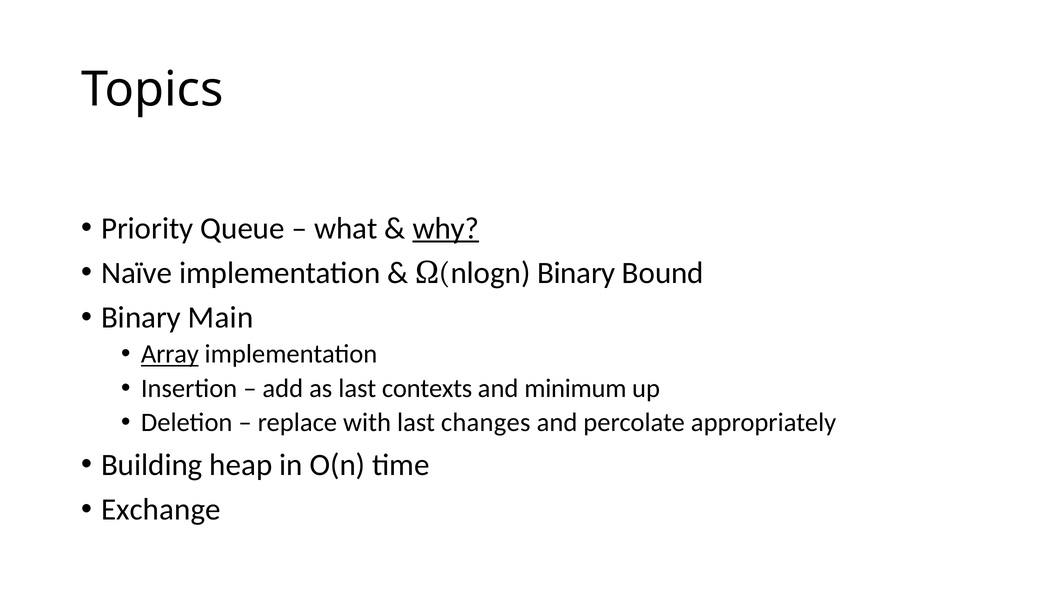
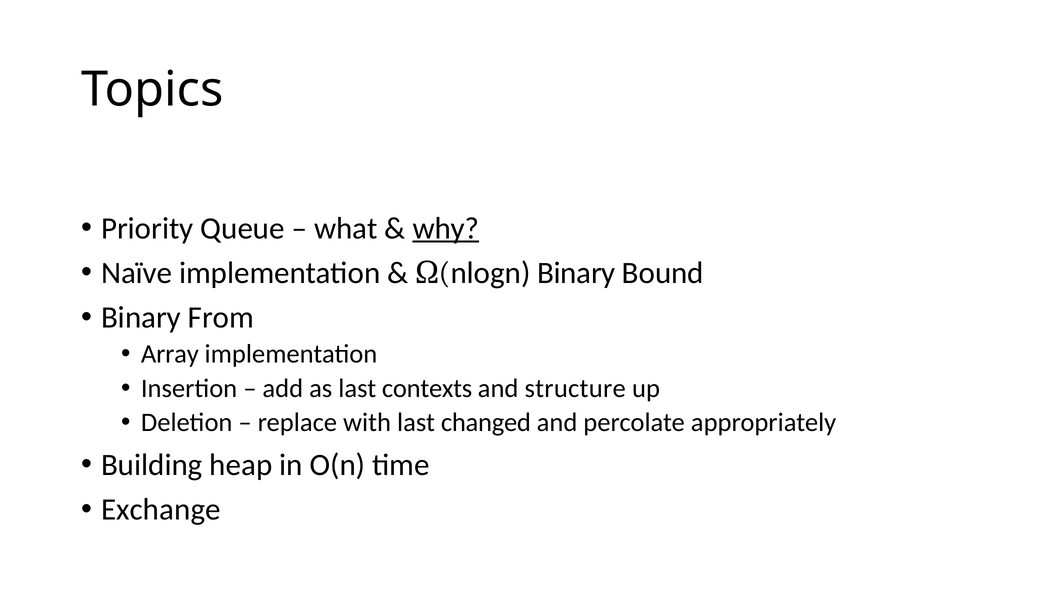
Main: Main -> From
Array underline: present -> none
minimum: minimum -> structure
changes: changes -> changed
